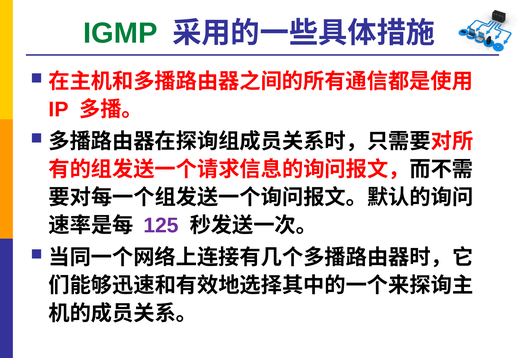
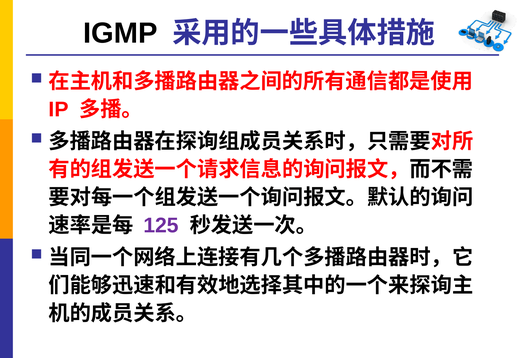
IGMP colour: green -> black
